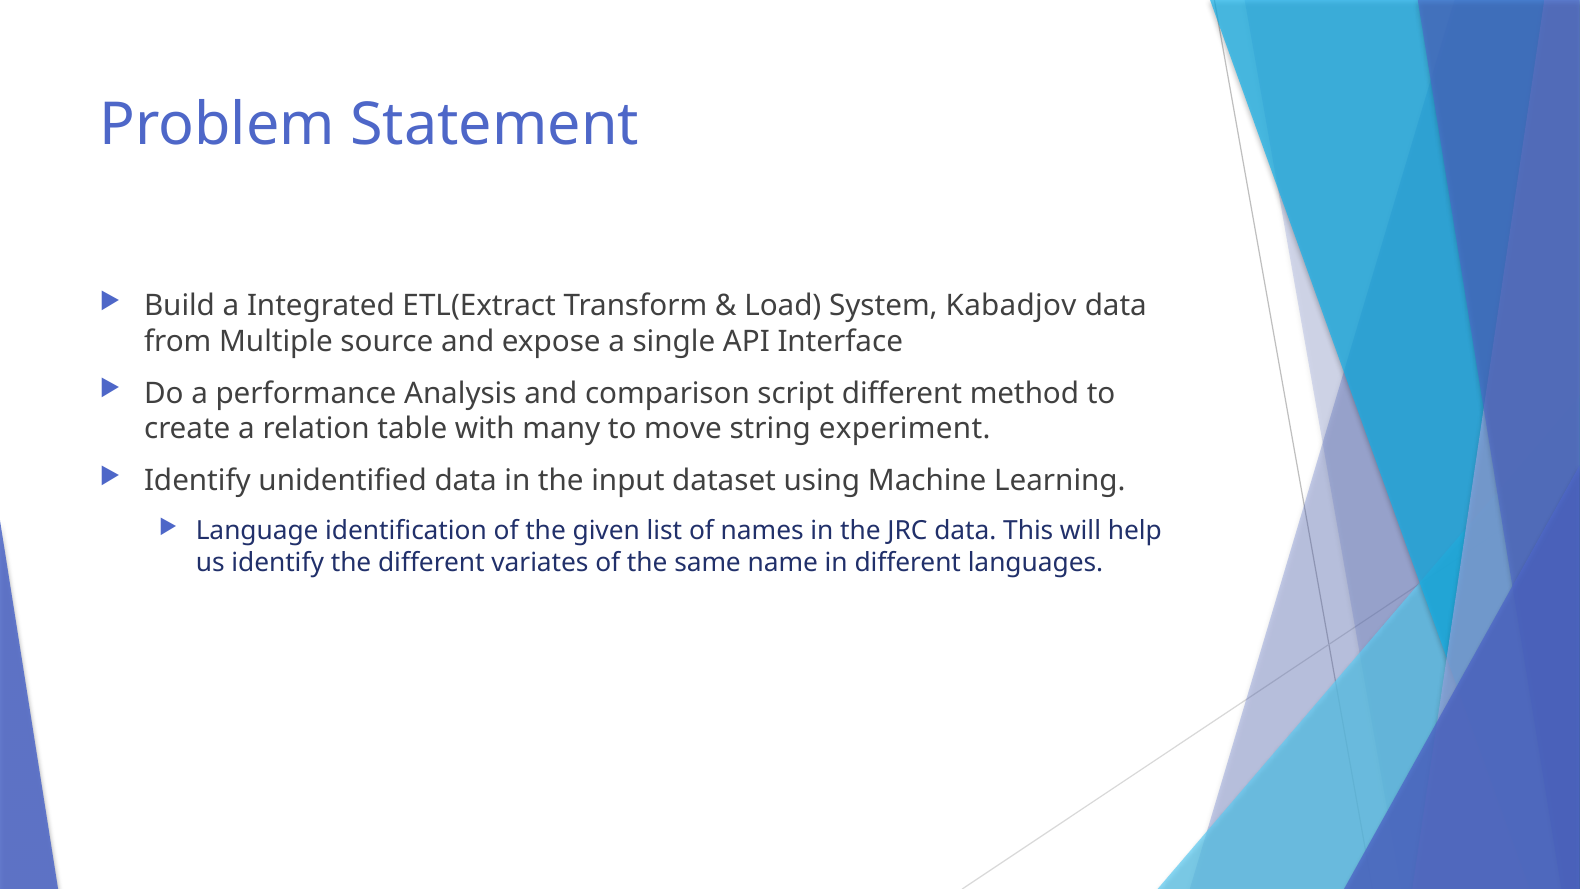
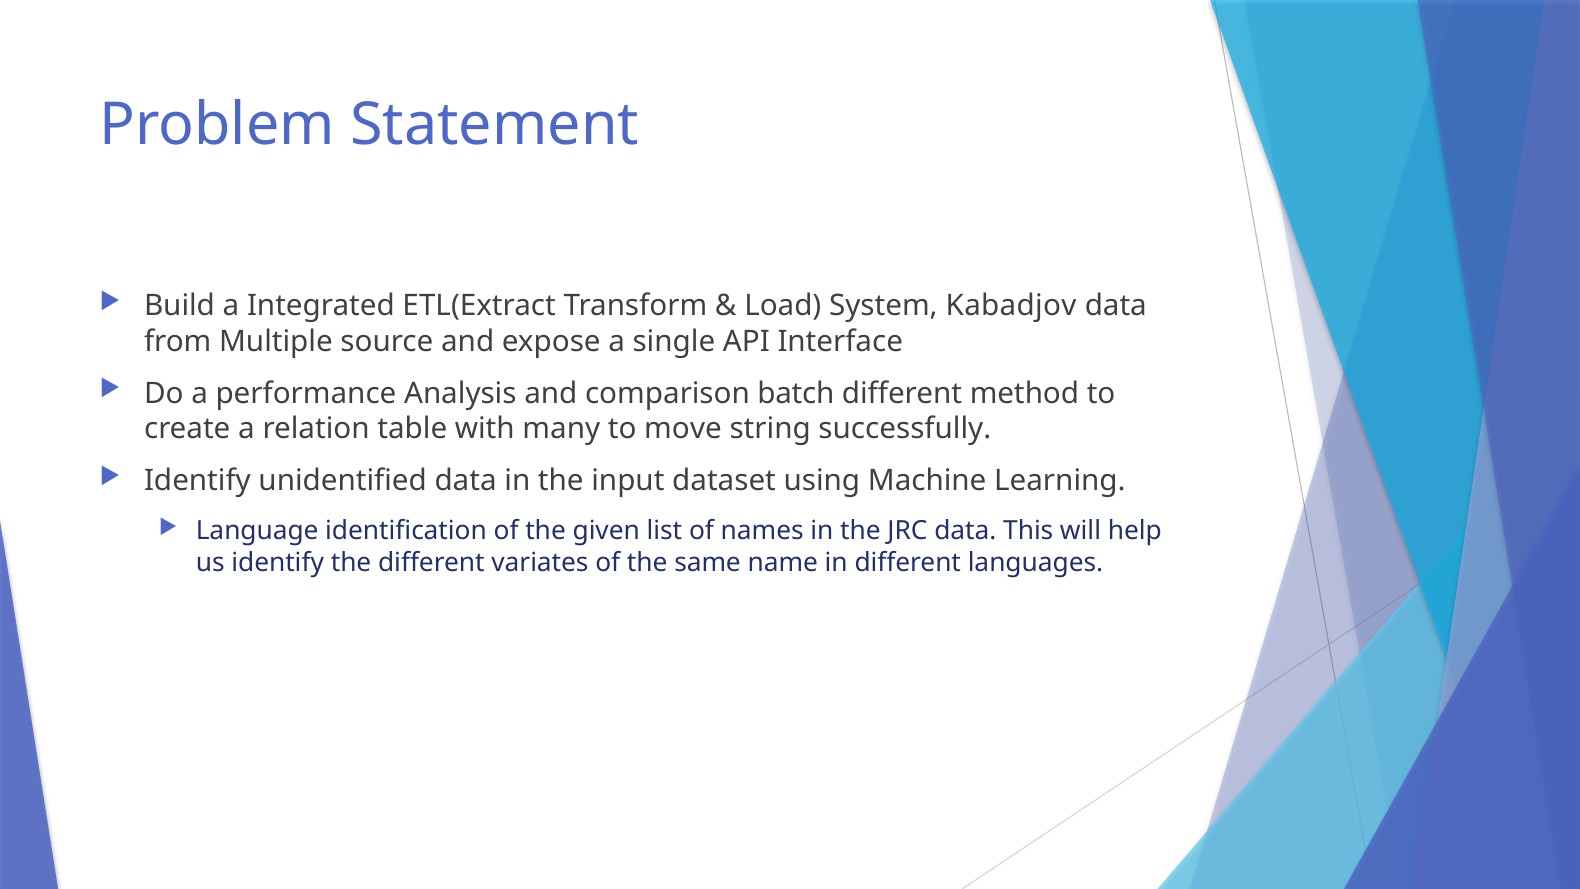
script: script -> batch
experiment: experiment -> successfully
